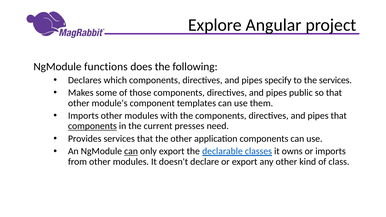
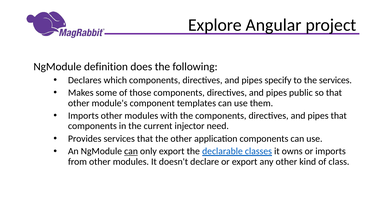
functions: functions -> definition
components at (92, 126) underline: present -> none
presses: presses -> injector
